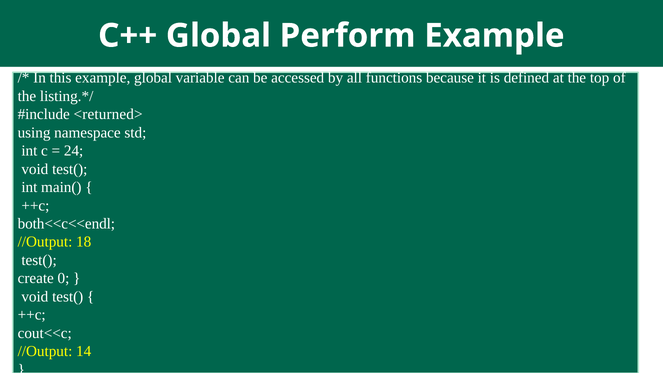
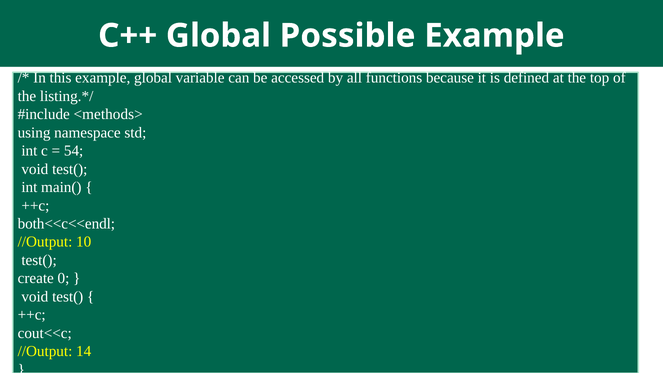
Perform: Perform -> Possible
<returned>: <returned> -> <methods>
24: 24 -> 54
18: 18 -> 10
